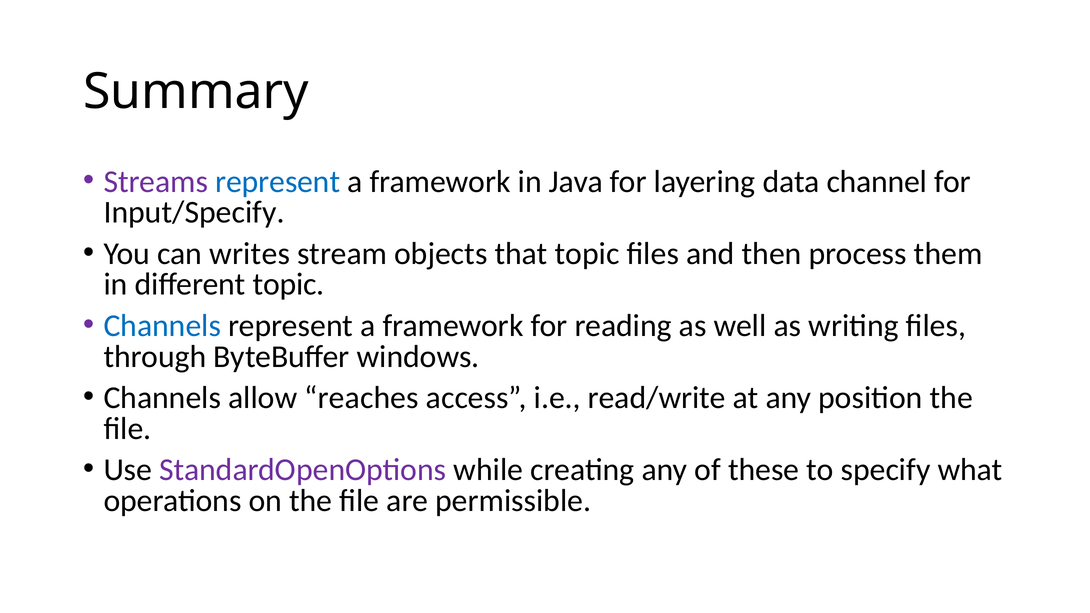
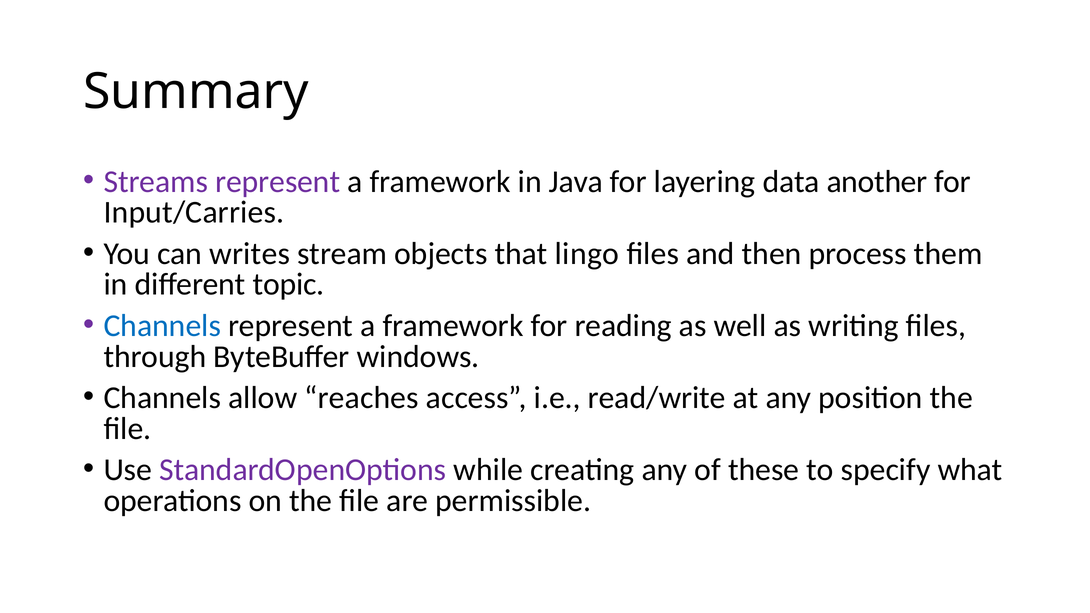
represent at (278, 182) colour: blue -> purple
channel: channel -> another
Input/Specify: Input/Specify -> Input/Carries
that topic: topic -> lingo
